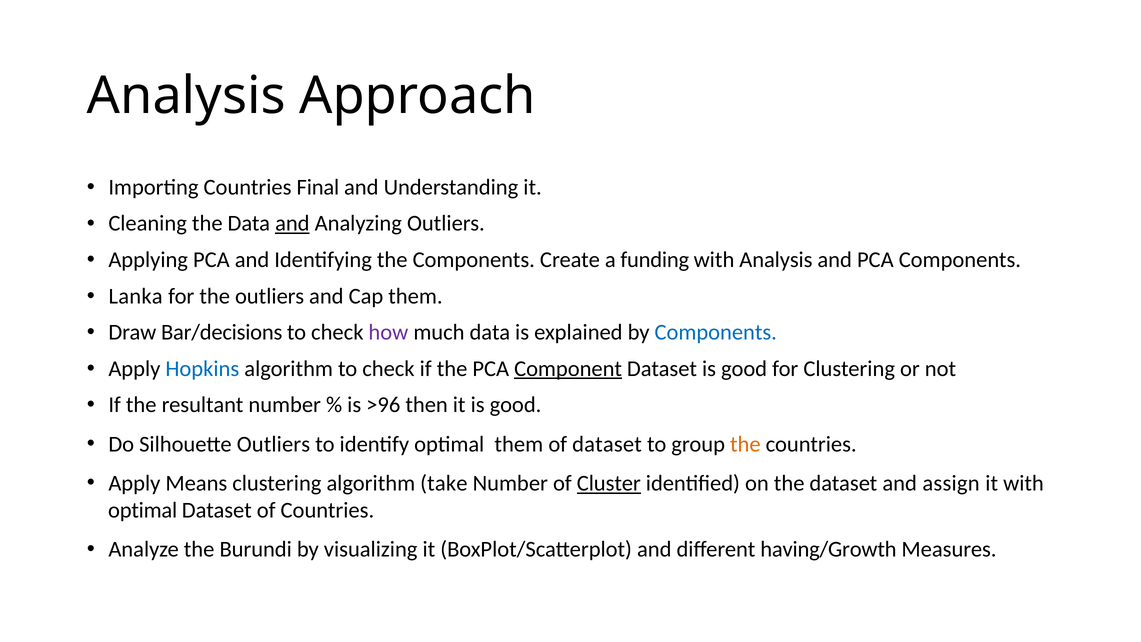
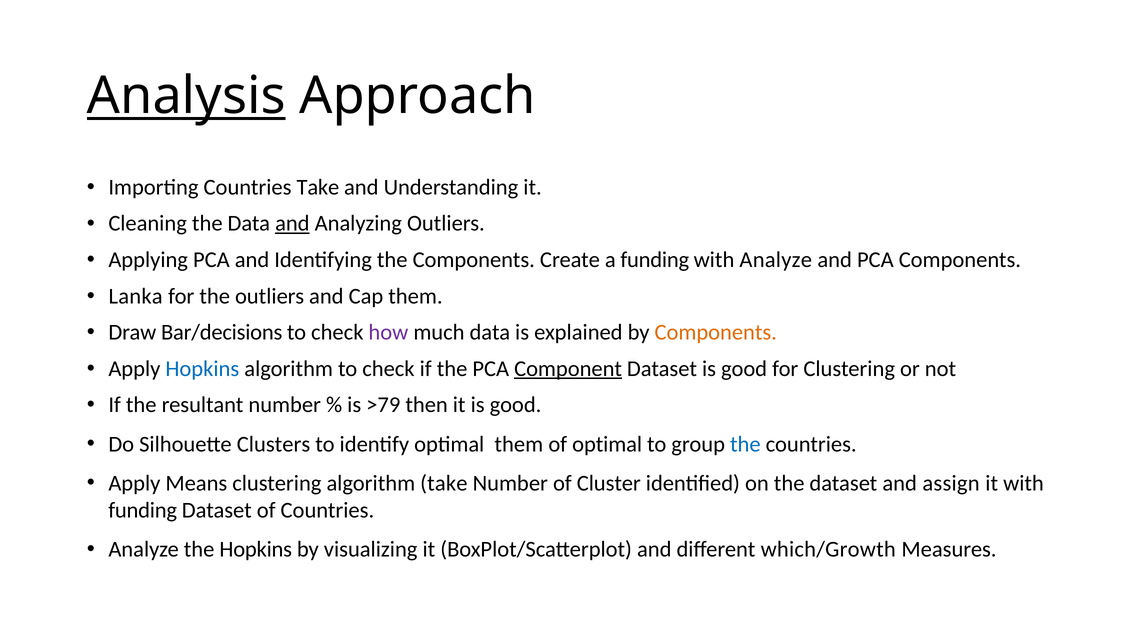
Analysis at (186, 96) underline: none -> present
Countries Final: Final -> Take
with Analysis: Analysis -> Analyze
Components at (716, 332) colour: blue -> orange
>96: >96 -> >79
Silhouette Outliers: Outliers -> Clusters
of dataset: dataset -> optimal
the at (745, 444) colour: orange -> blue
Cluster underline: present -> none
optimal at (143, 510): optimal -> funding
the Burundi: Burundi -> Hopkins
having/Growth: having/Growth -> which/Growth
